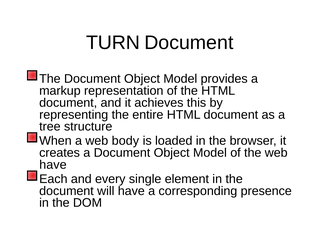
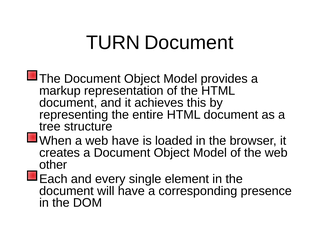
web body: body -> have
have at (53, 165): have -> other
